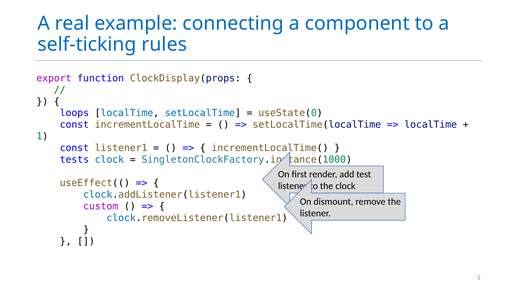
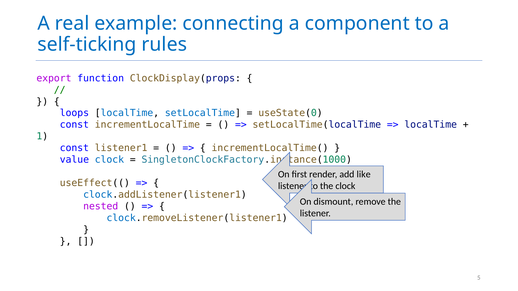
tests: tests -> value
test: test -> like
custom: custom -> nested
